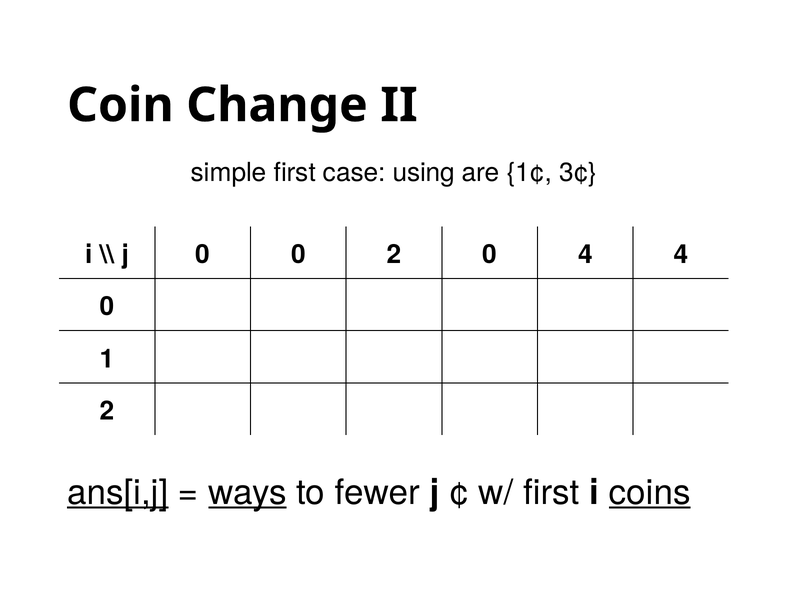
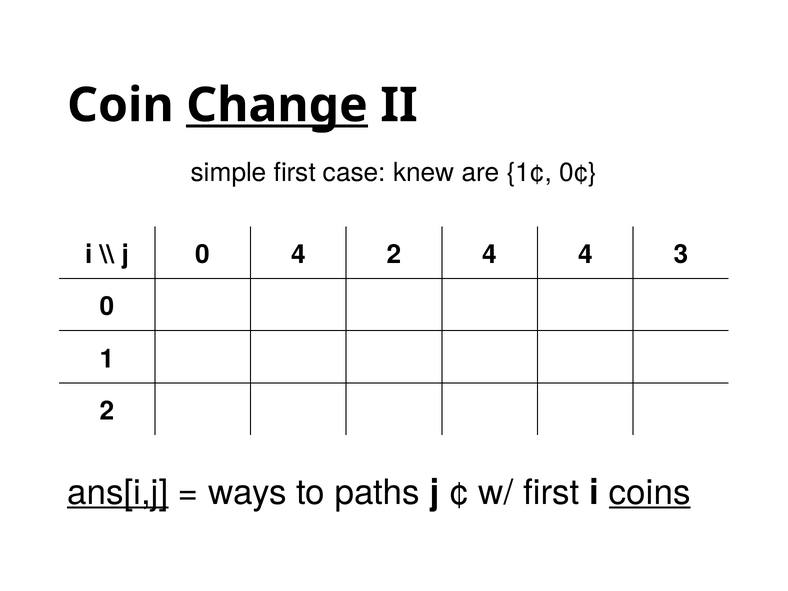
Change underline: none -> present
using: using -> knew
3¢: 3¢ -> 0¢
0 0: 0 -> 4
2 0: 0 -> 4
4 4: 4 -> 3
ways underline: present -> none
fewer: fewer -> paths
